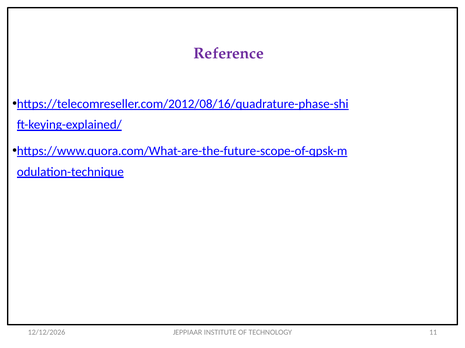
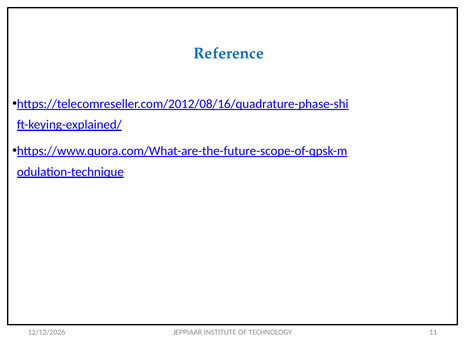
Reference colour: purple -> blue
